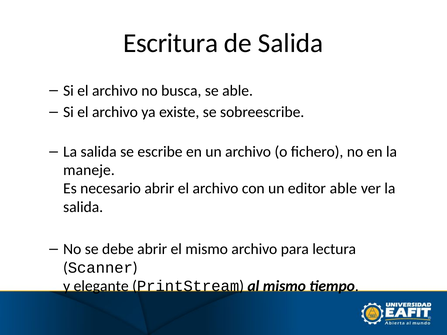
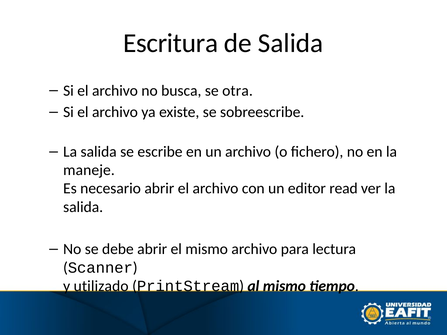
se able: able -> otra
editor able: able -> read
elegante: elegante -> utilizado
